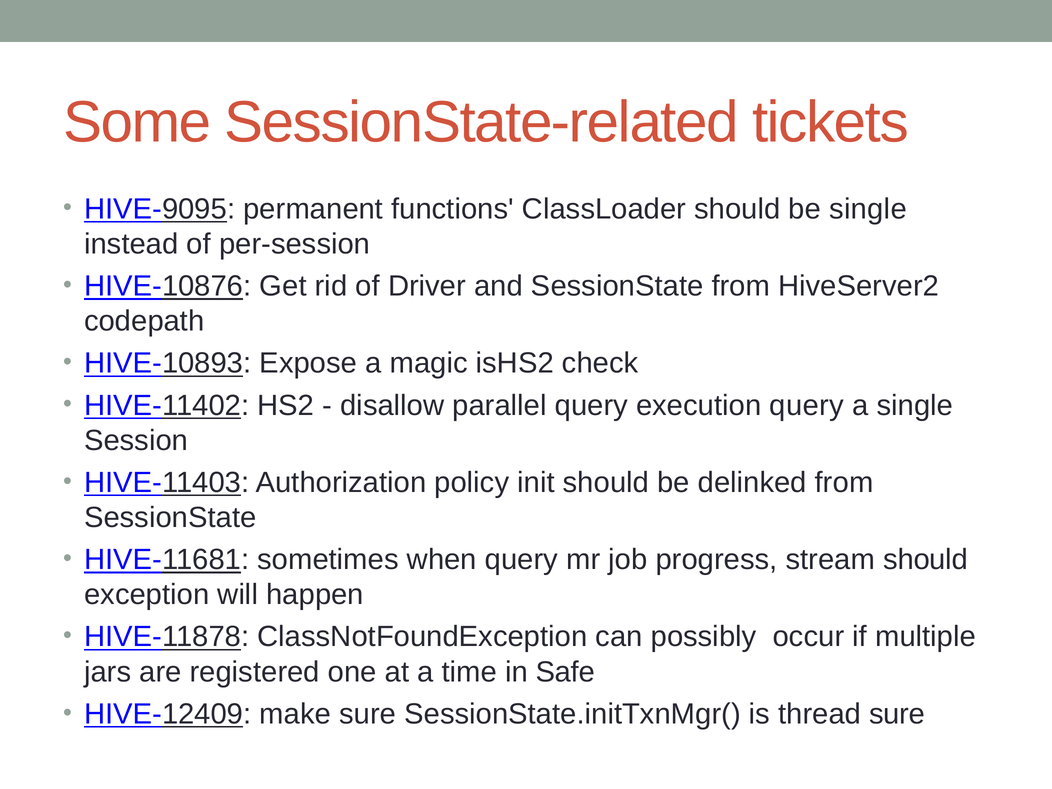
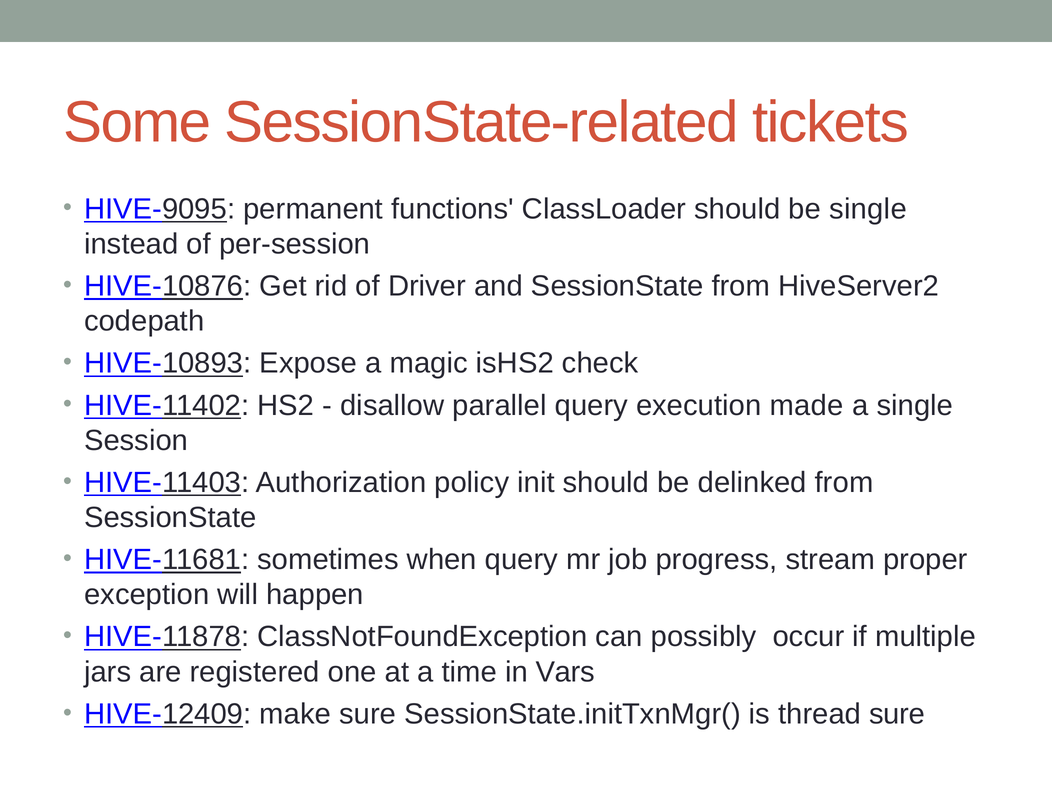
execution query: query -> made
stream should: should -> proper
Safe: Safe -> Vars
